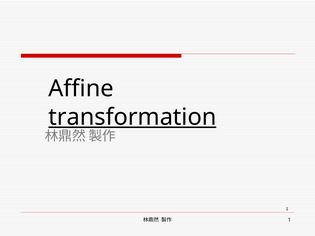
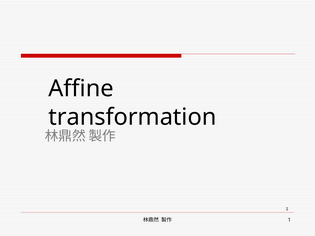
transformation underline: present -> none
